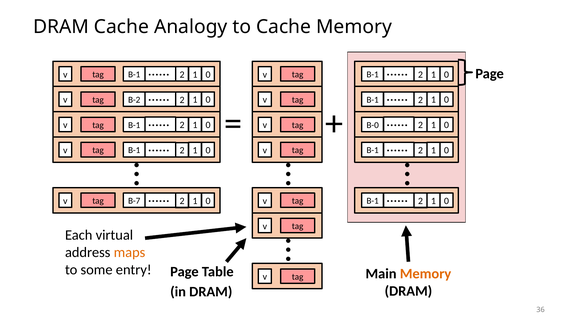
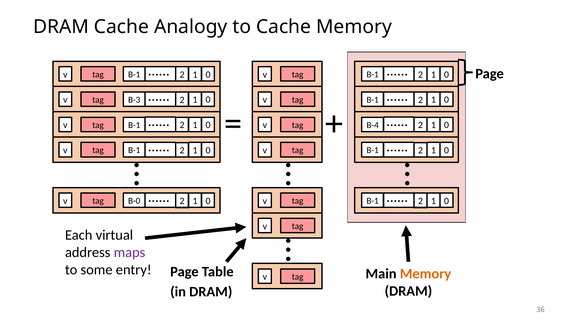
B-2: B-2 -> B-3
B-0: B-0 -> B-4
B-7: B-7 -> B-0
maps colour: orange -> purple
